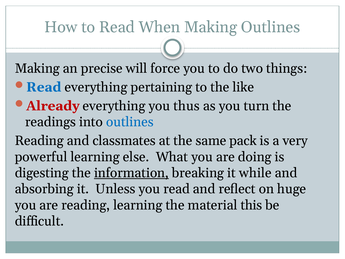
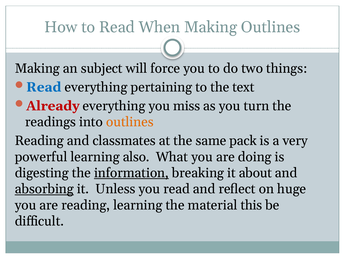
precise: precise -> subject
like: like -> text
thus: thus -> miss
outlines at (130, 122) colour: blue -> orange
else: else -> also
while: while -> about
absorbing underline: none -> present
